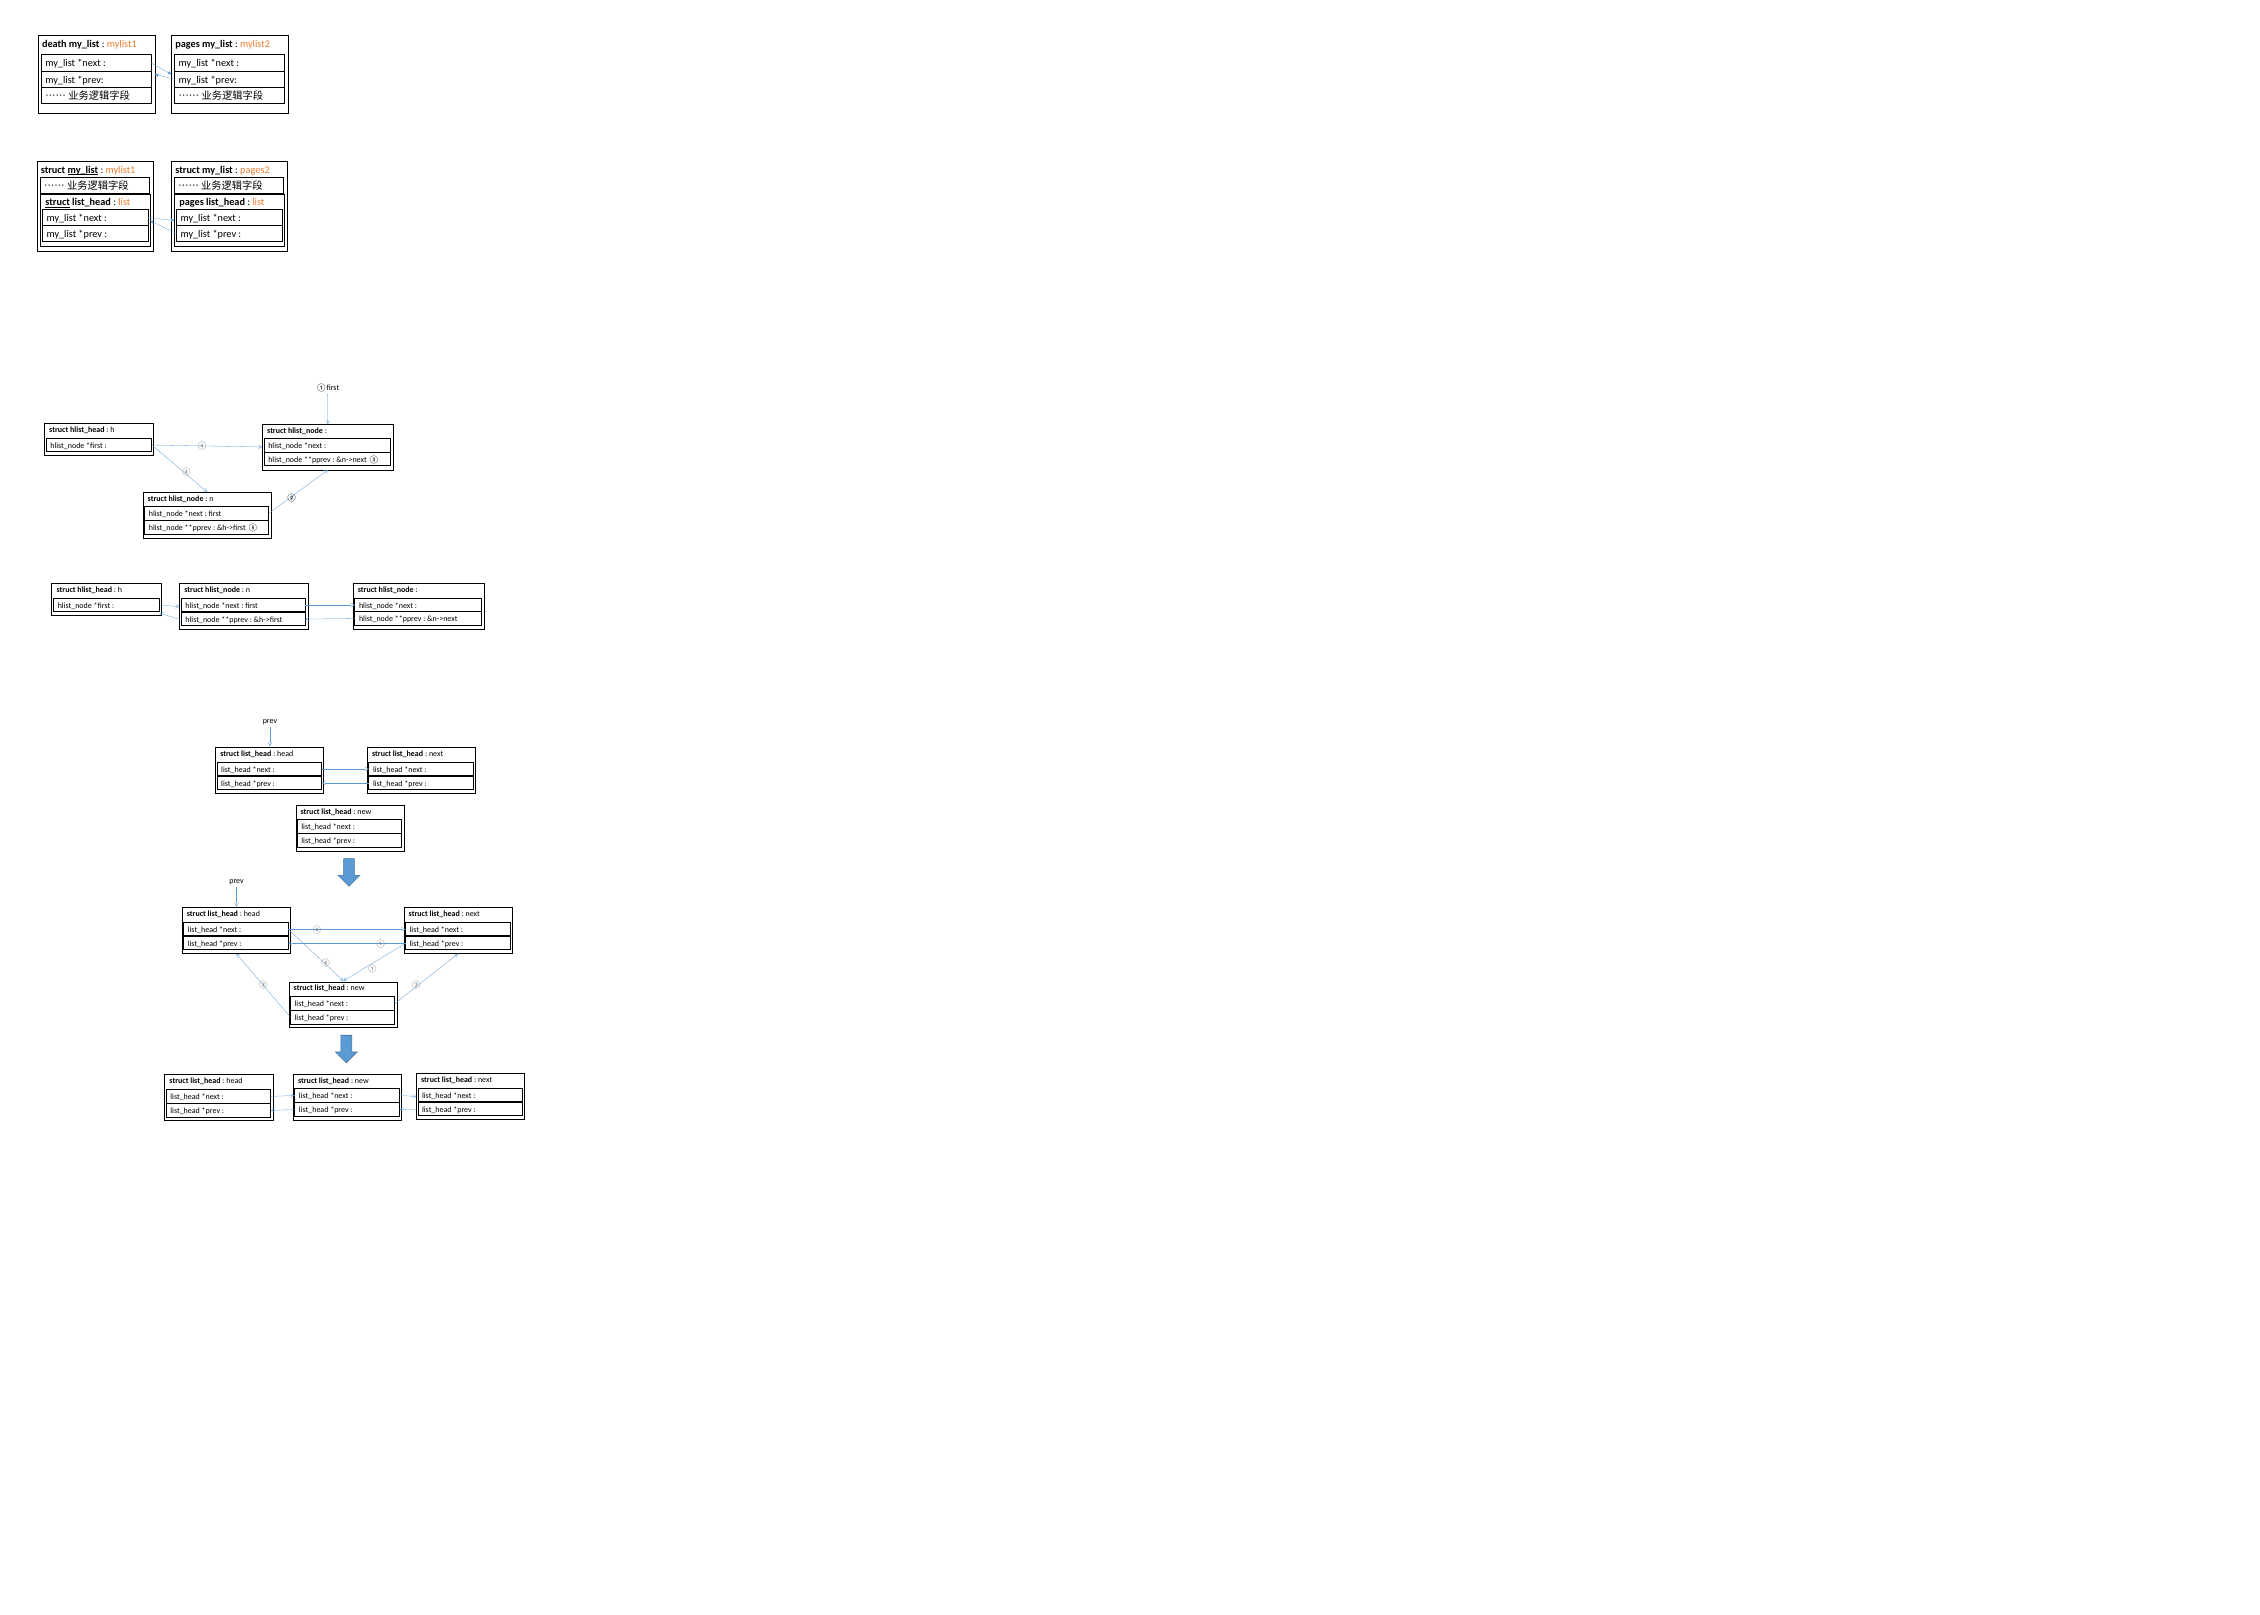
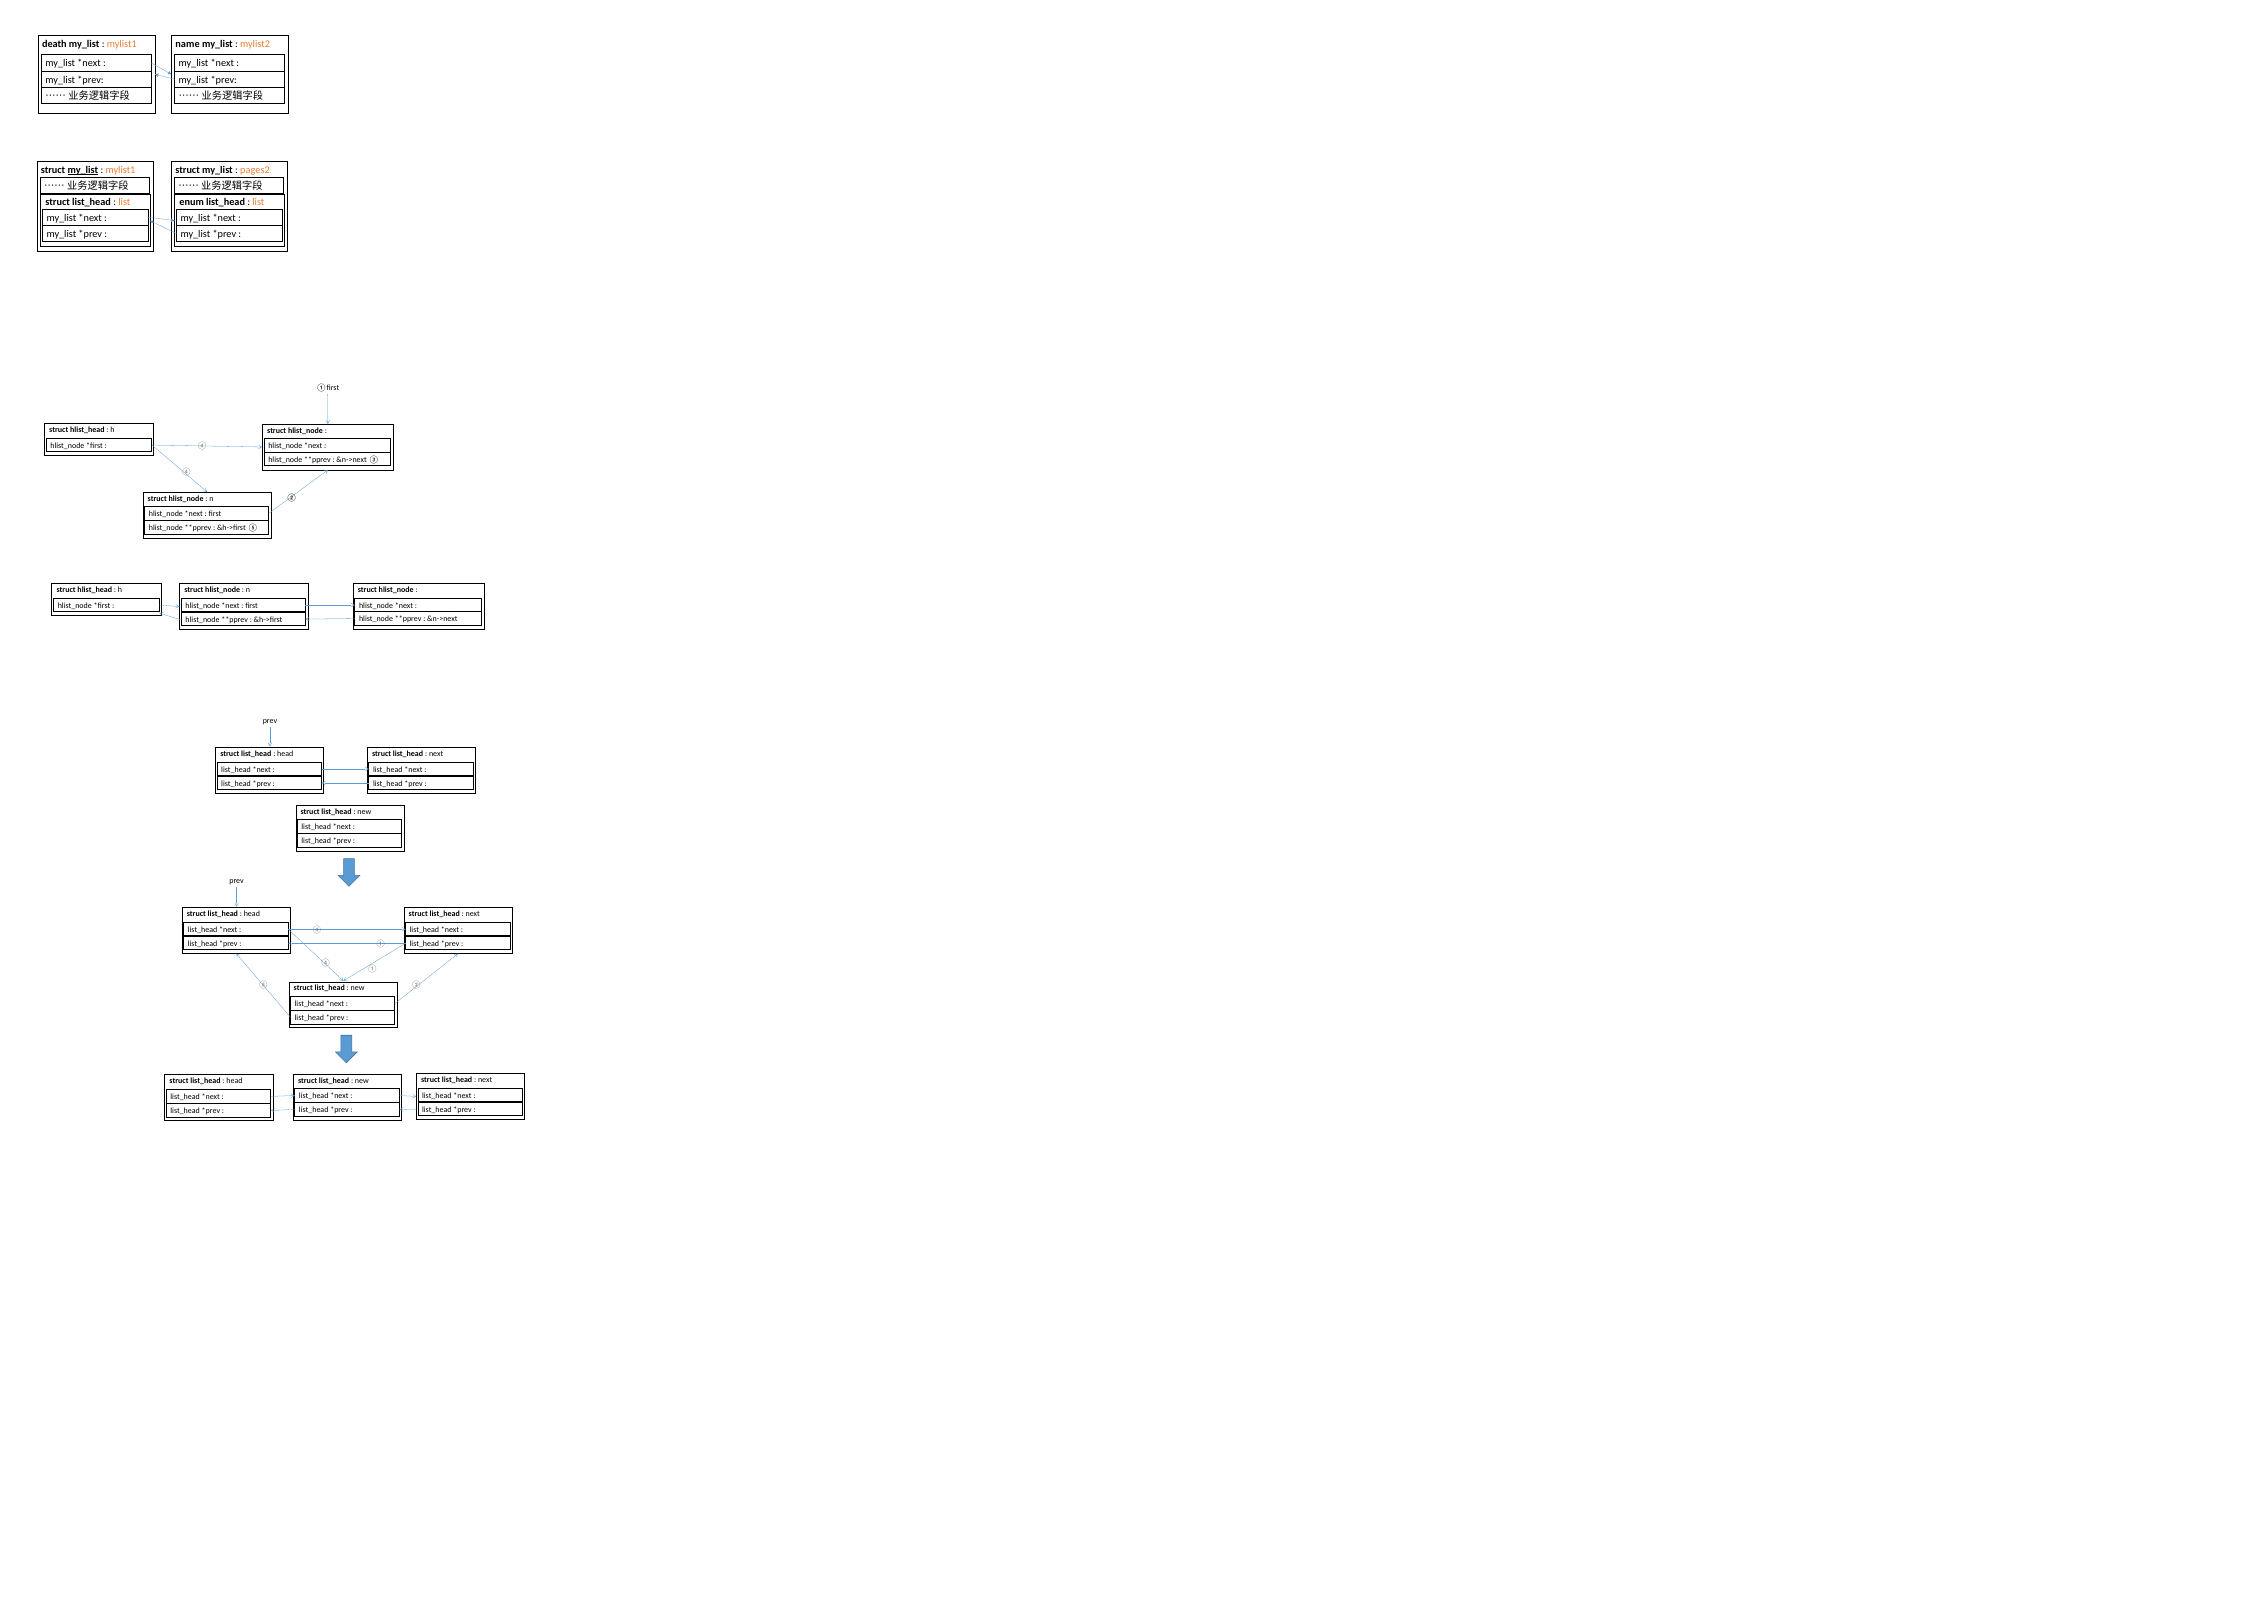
pages at (188, 44): pages -> name
struct at (58, 202) underline: present -> none
pages at (192, 202): pages -> enum
